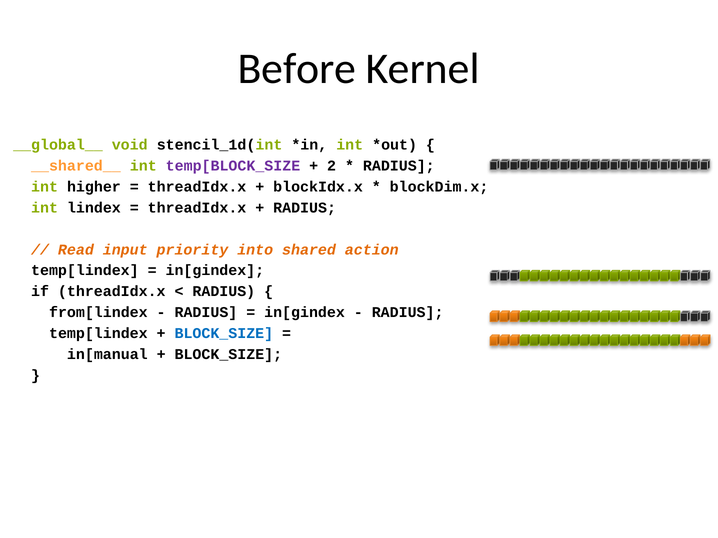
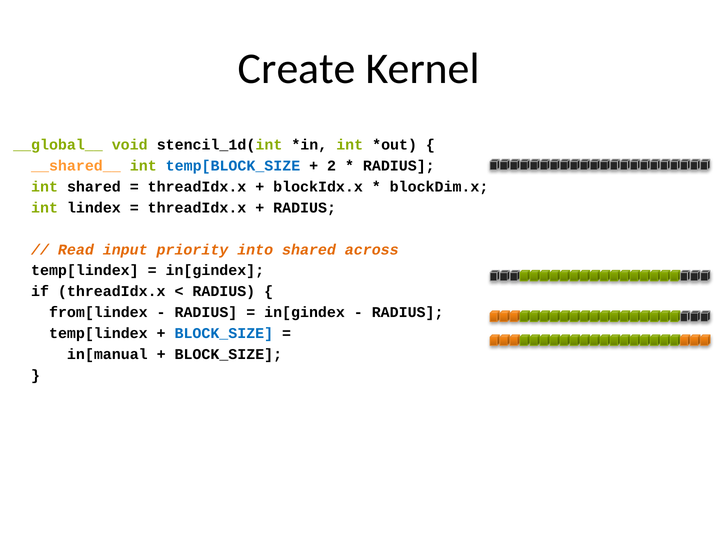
Before: Before -> Create
temp[BLOCK_SIZE colour: purple -> blue
int higher: higher -> shared
action: action -> across
